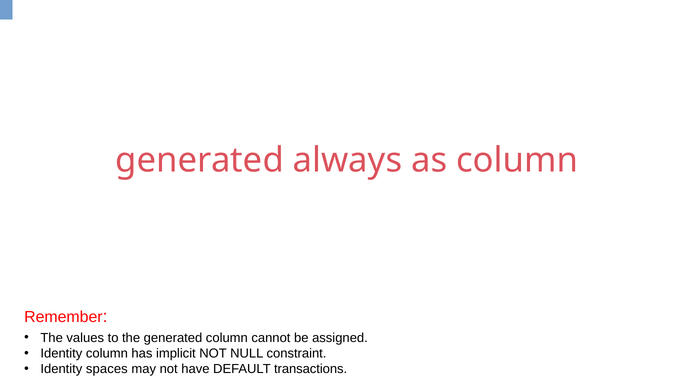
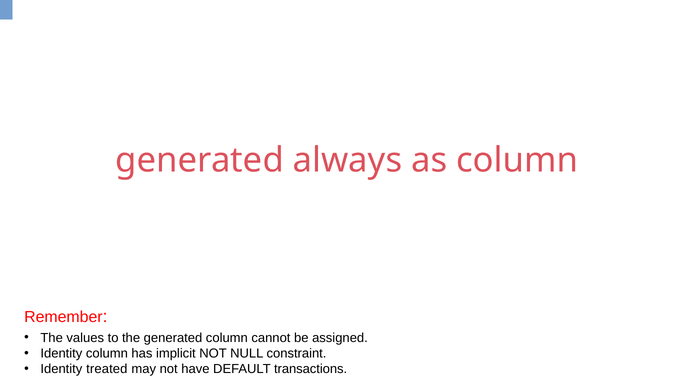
spaces: spaces -> treated
